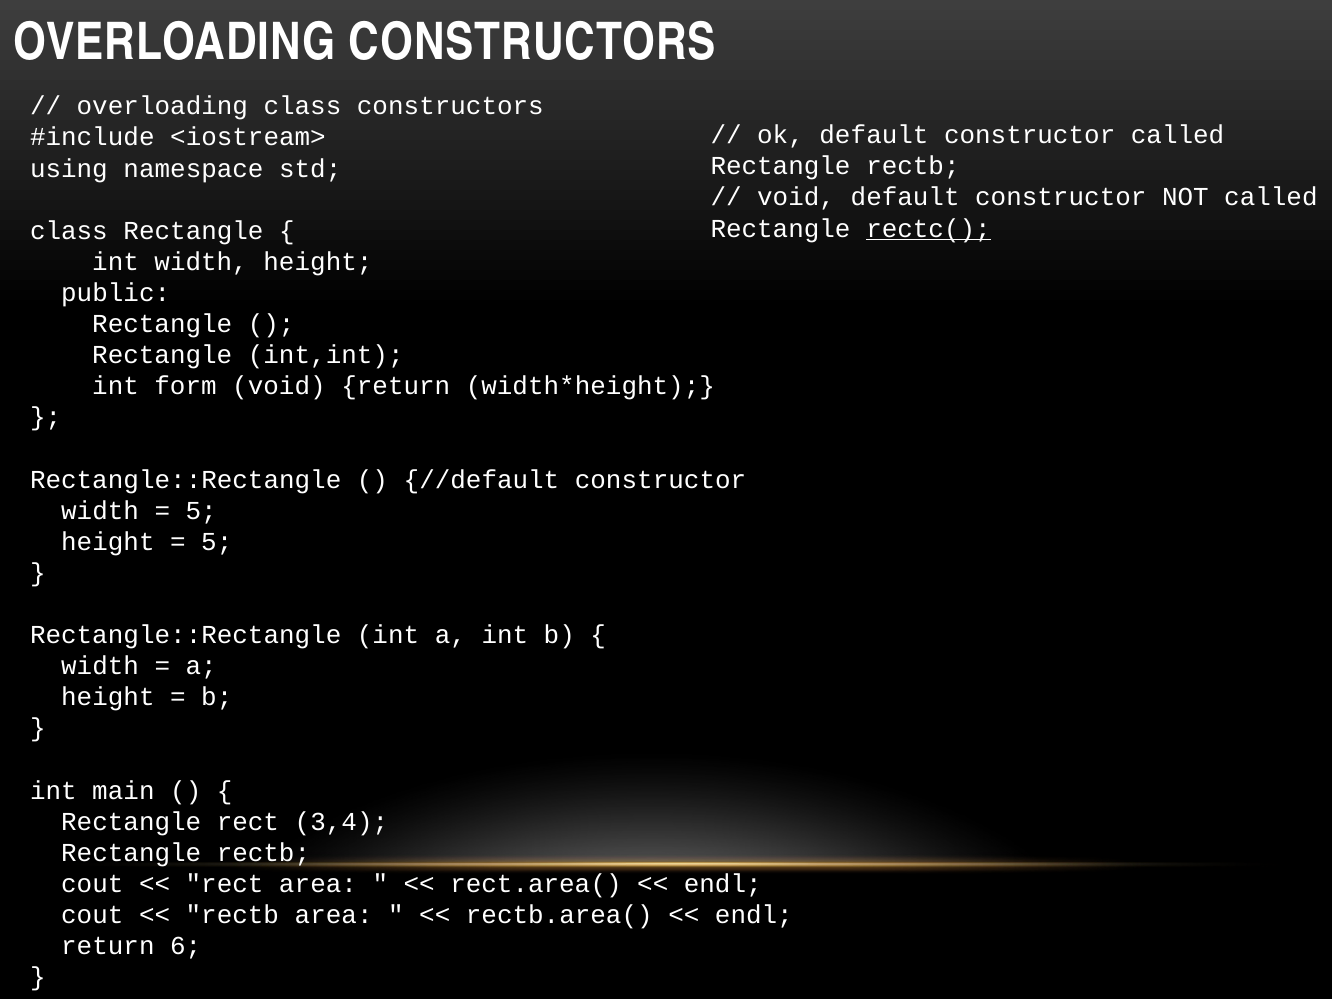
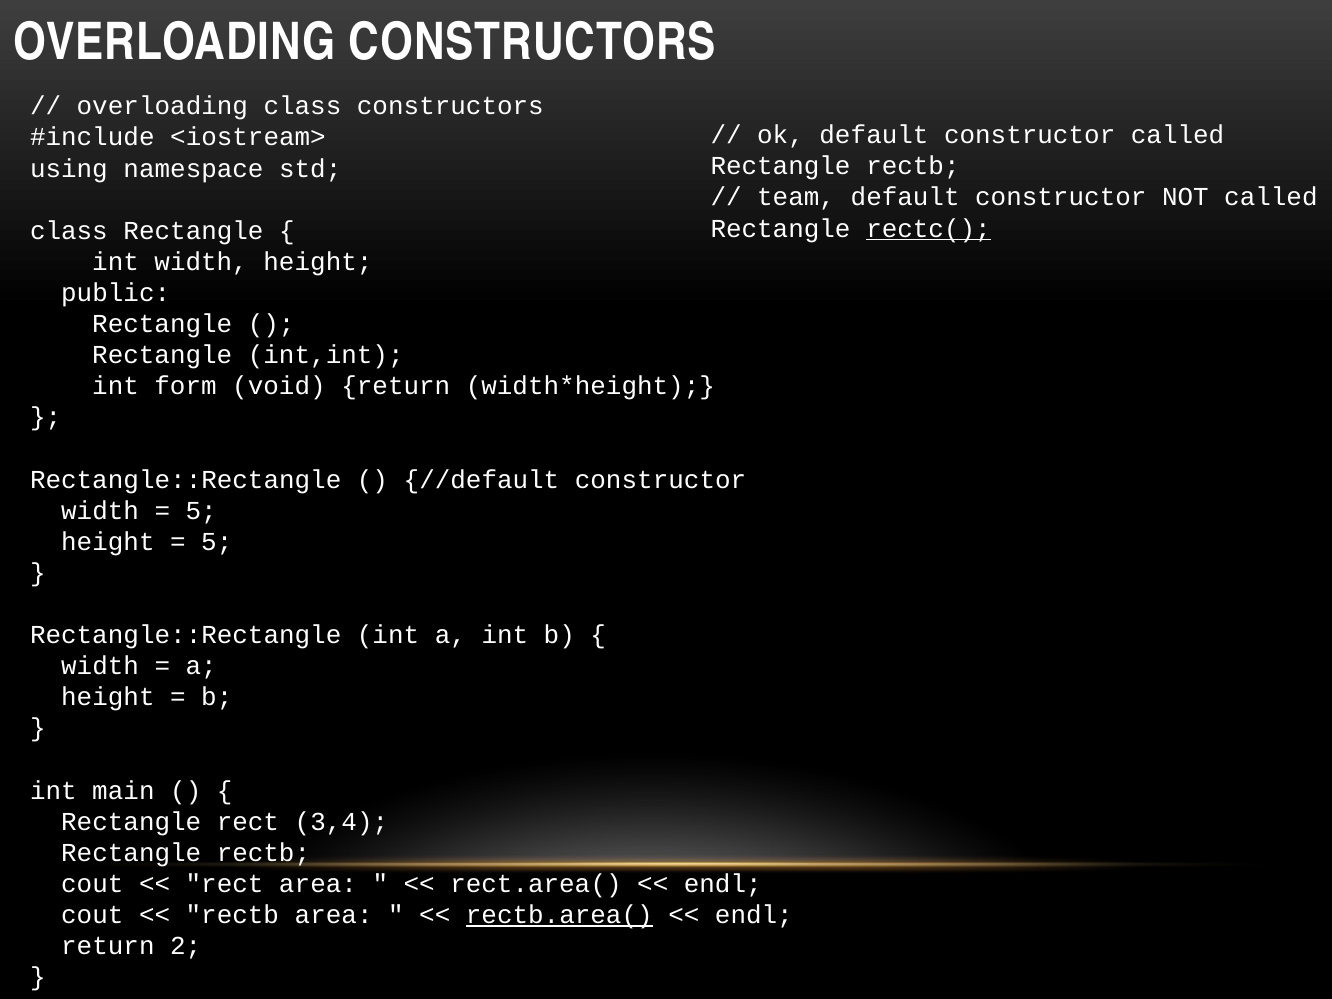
void at (796, 197): void -> team
rectb.area( underline: none -> present
6: 6 -> 2
